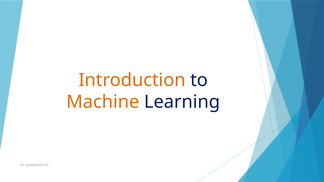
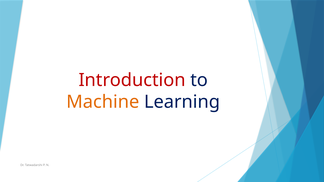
Introduction colour: orange -> red
